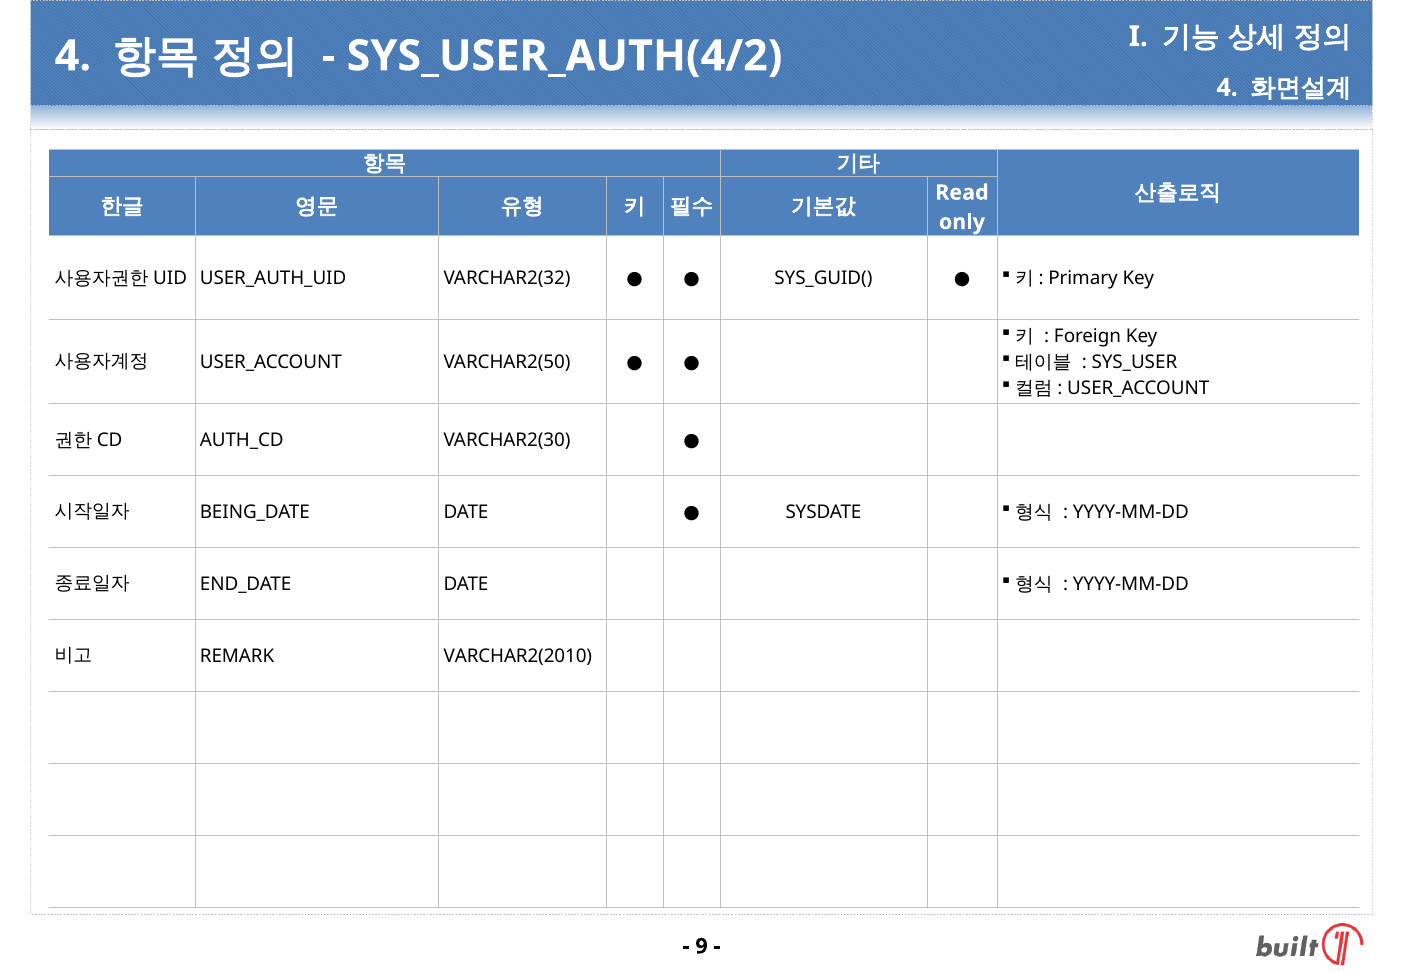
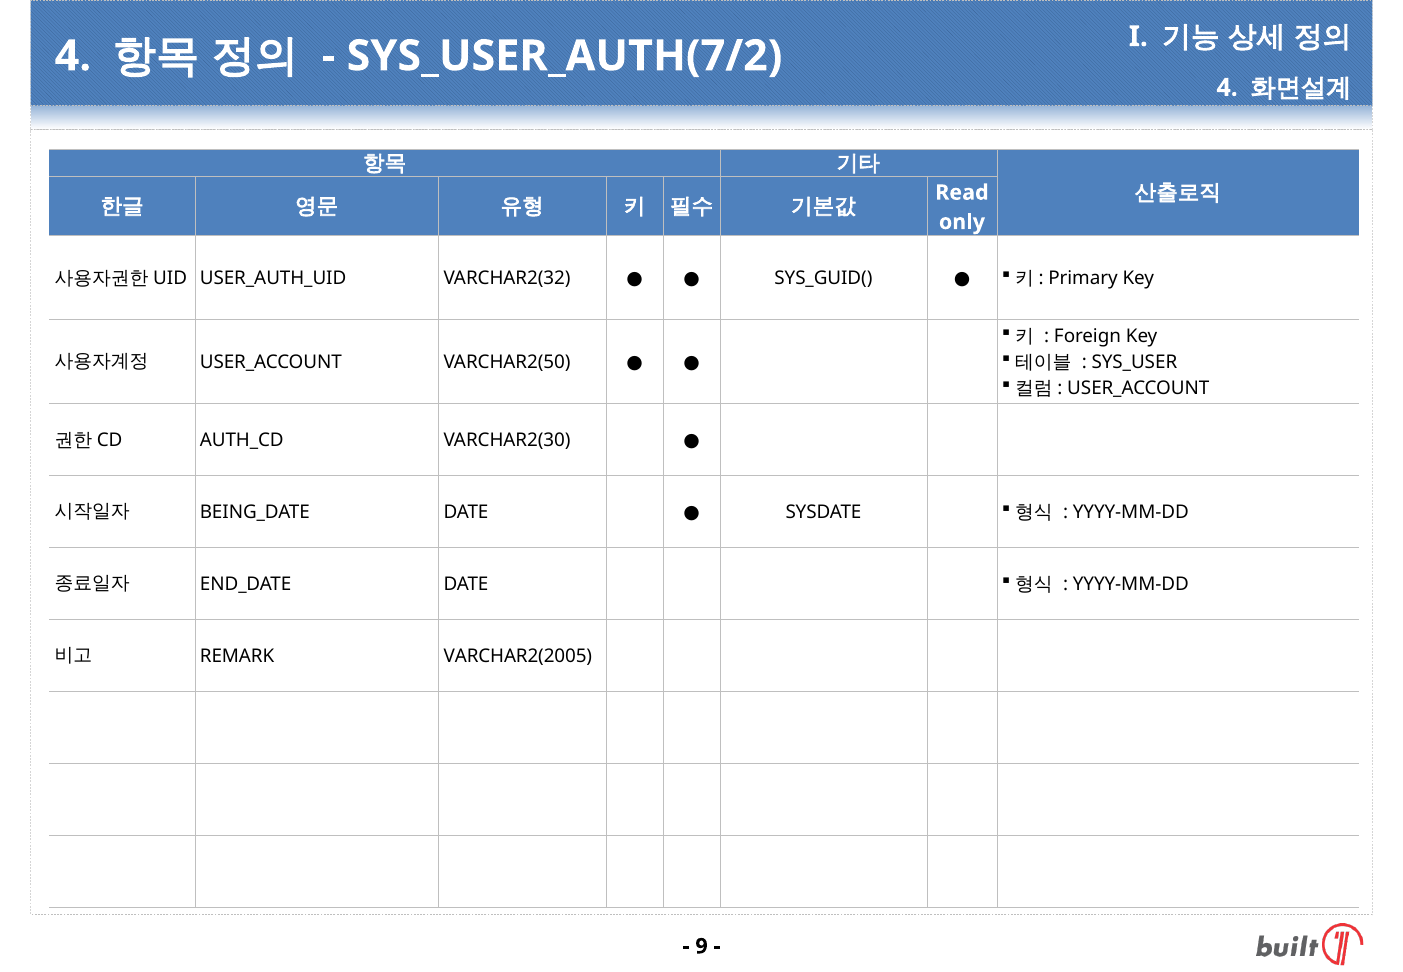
SYS_USER_AUTH(4/2: SYS_USER_AUTH(4/2 -> SYS_USER_AUTH(7/2
VARCHAR2(2010: VARCHAR2(2010 -> VARCHAR2(2005
